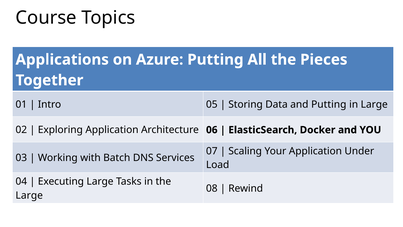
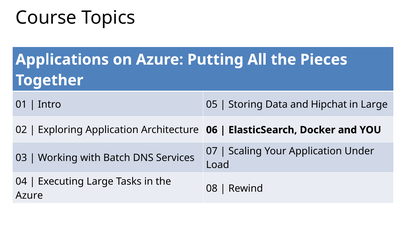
and Putting: Putting -> Hipchat
Large at (29, 195): Large -> Azure
